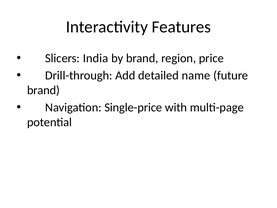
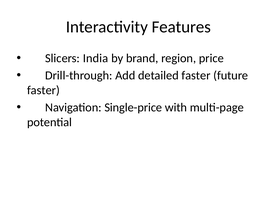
detailed name: name -> faster
brand at (43, 90): brand -> faster
